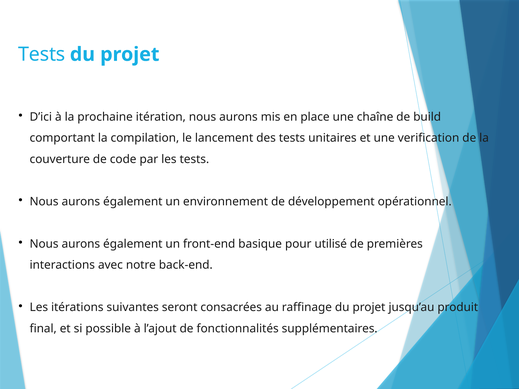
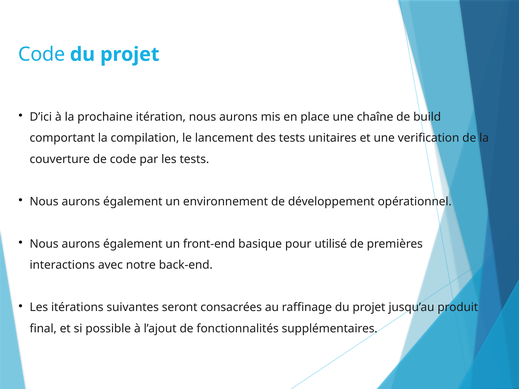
Tests at (42, 54): Tests -> Code
